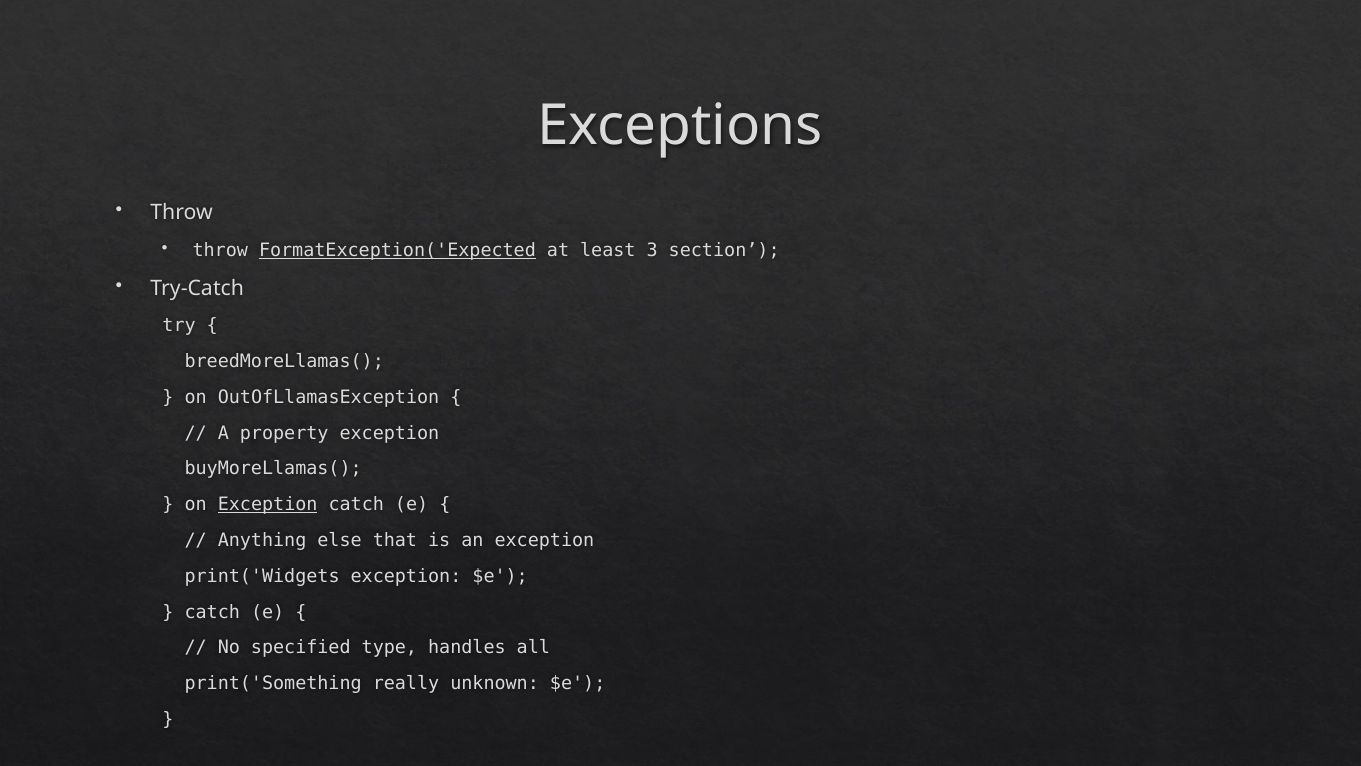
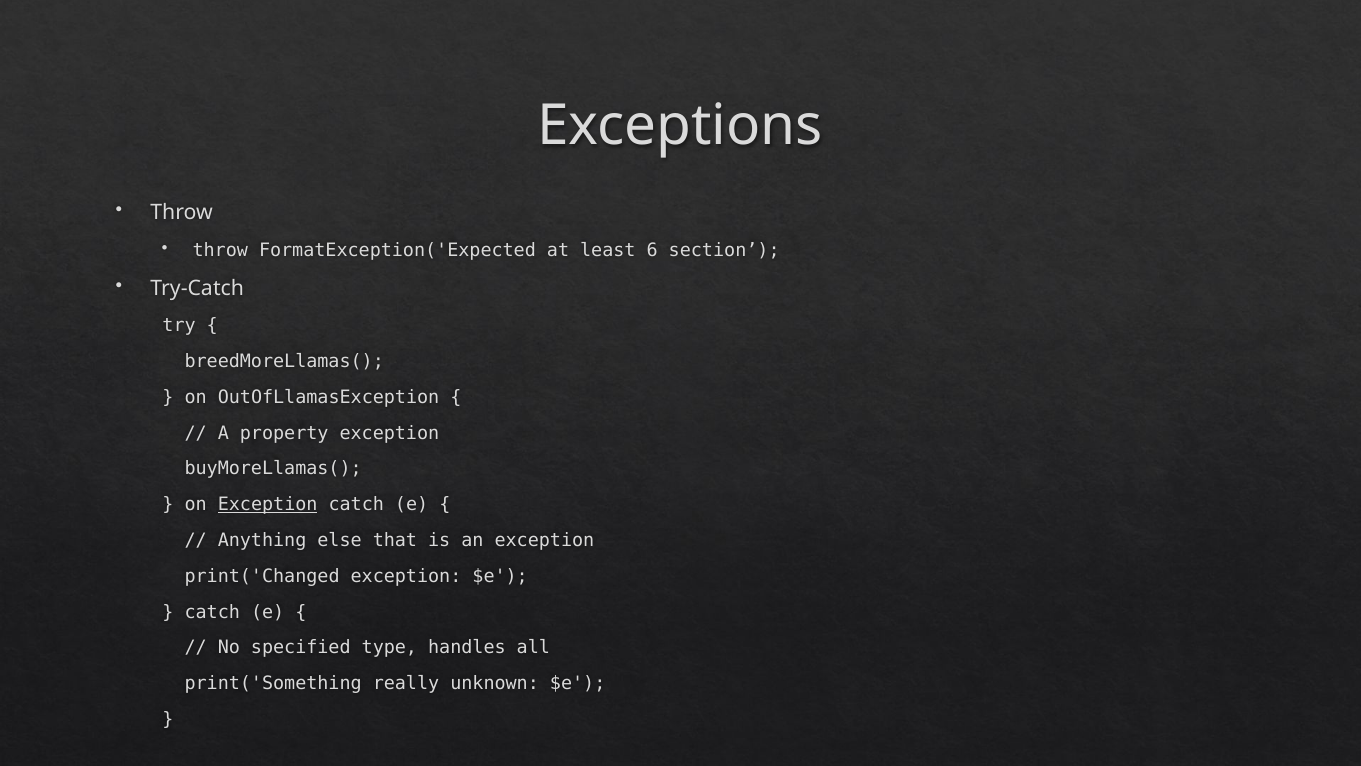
FormatException('Expected underline: present -> none
3: 3 -> 6
print('Widgets: print('Widgets -> print('Changed
